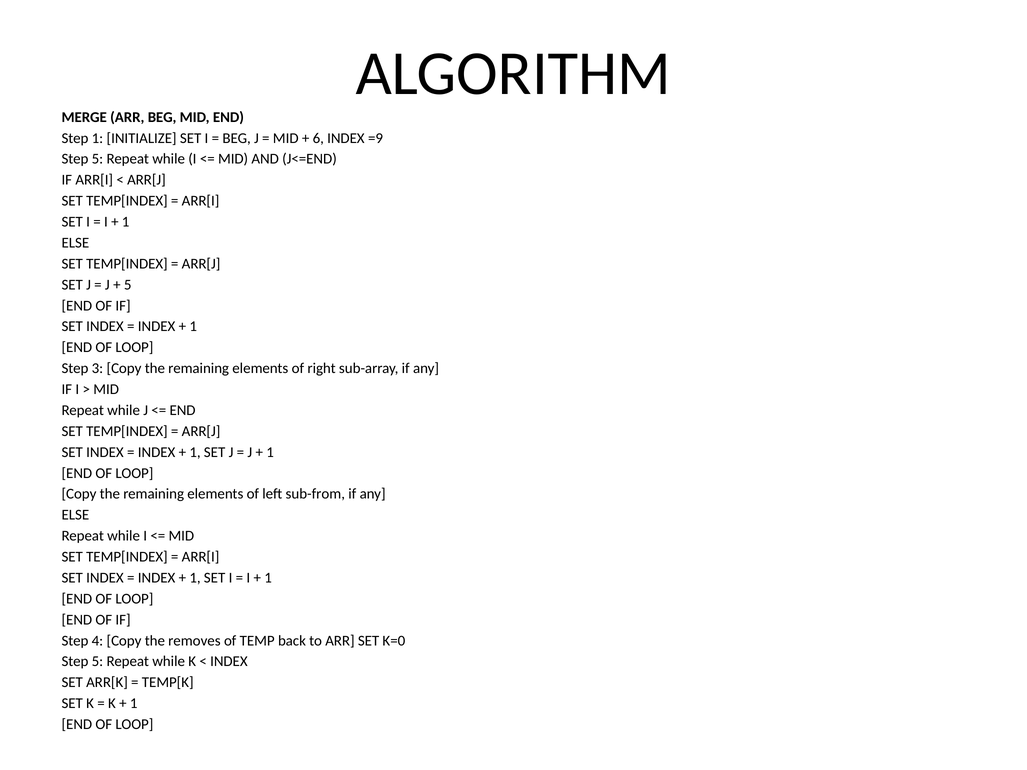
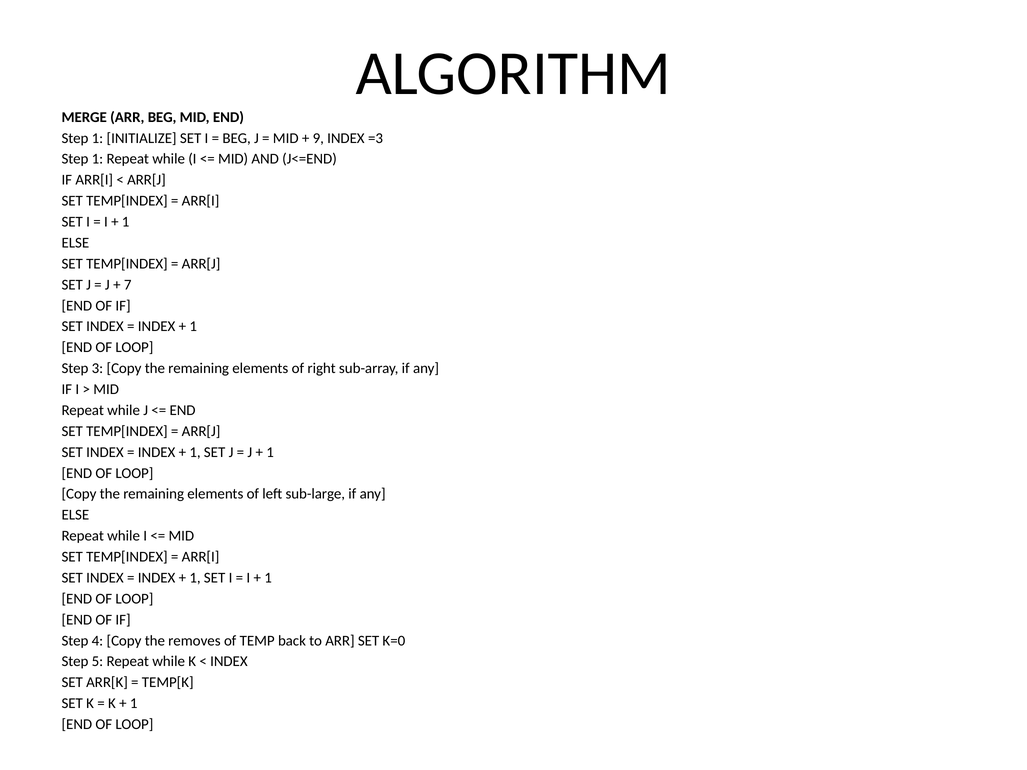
6: 6 -> 9
=9: =9 -> =3
5 at (97, 159): 5 -> 1
5 at (128, 285): 5 -> 7
sub-from: sub-from -> sub-large
